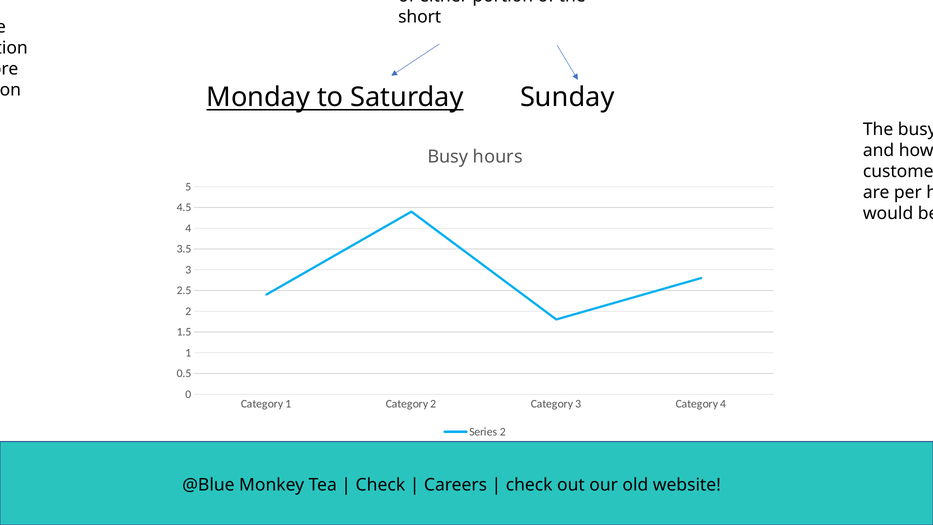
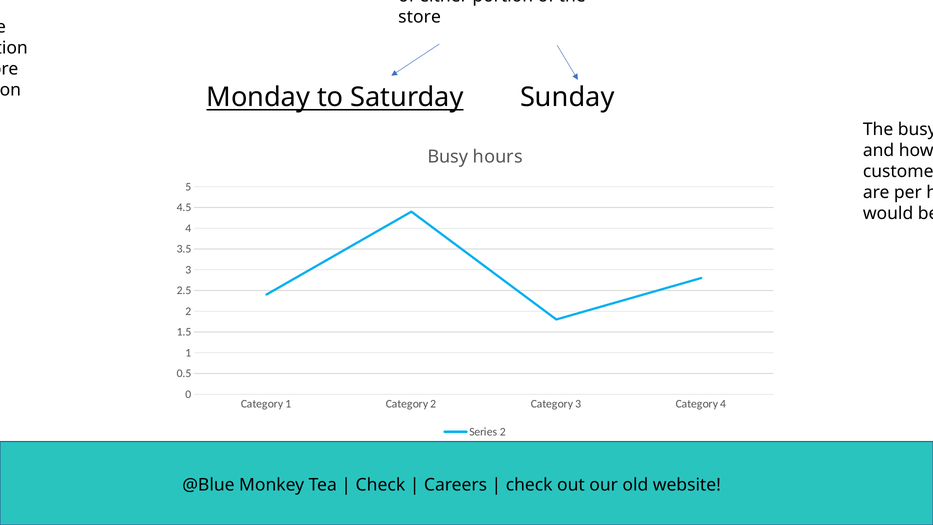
short at (420, 17): short -> store
